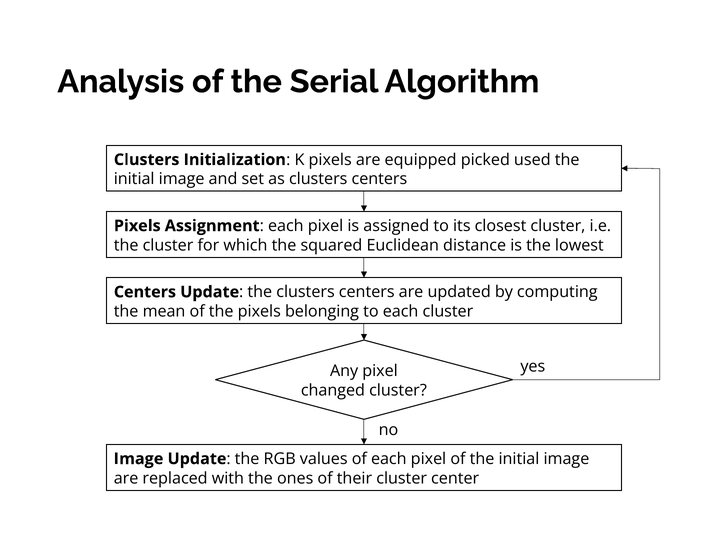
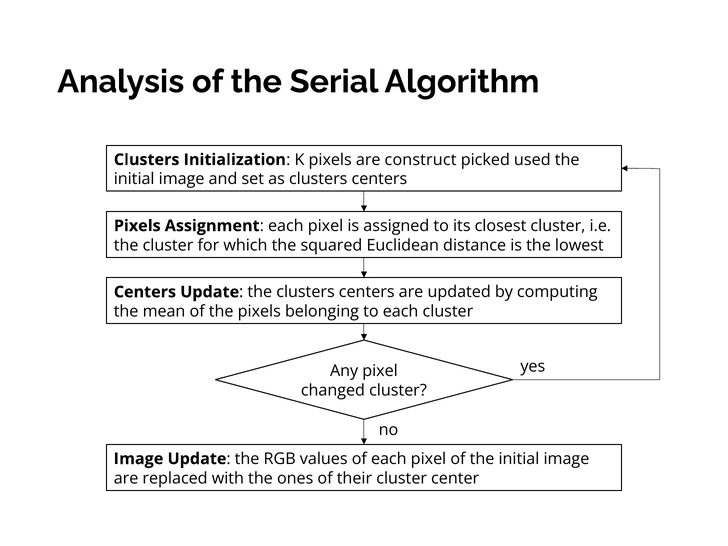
equipped: equipped -> construct
